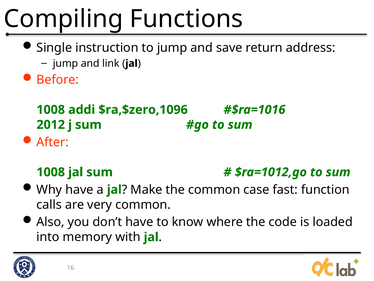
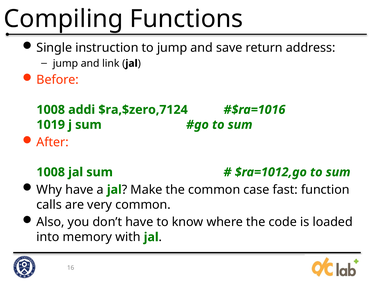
$ra,$zero,1096: $ra,$zero,1096 -> $ra,$zero,7124
2012: 2012 -> 1019
